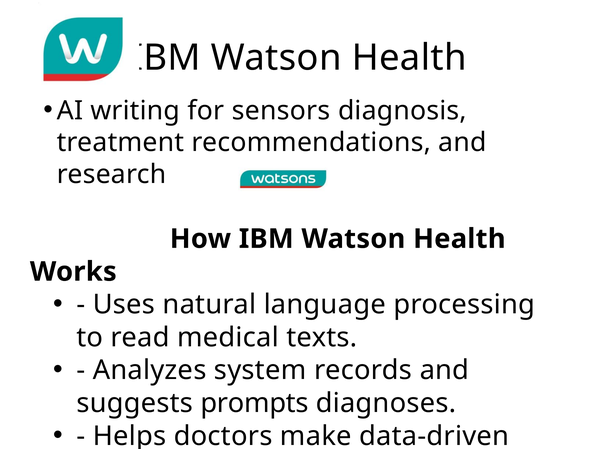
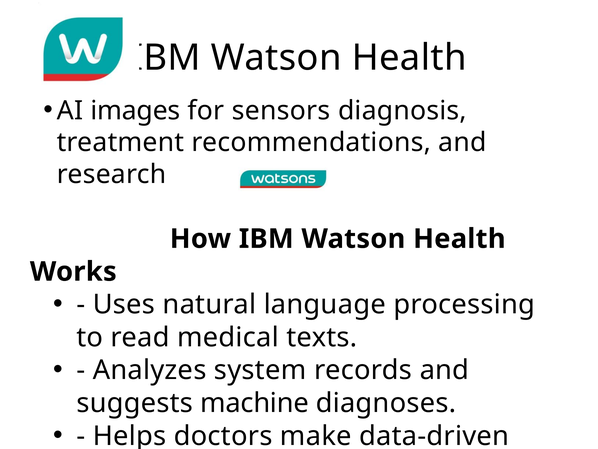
writing: writing -> images
prompts: prompts -> machine
